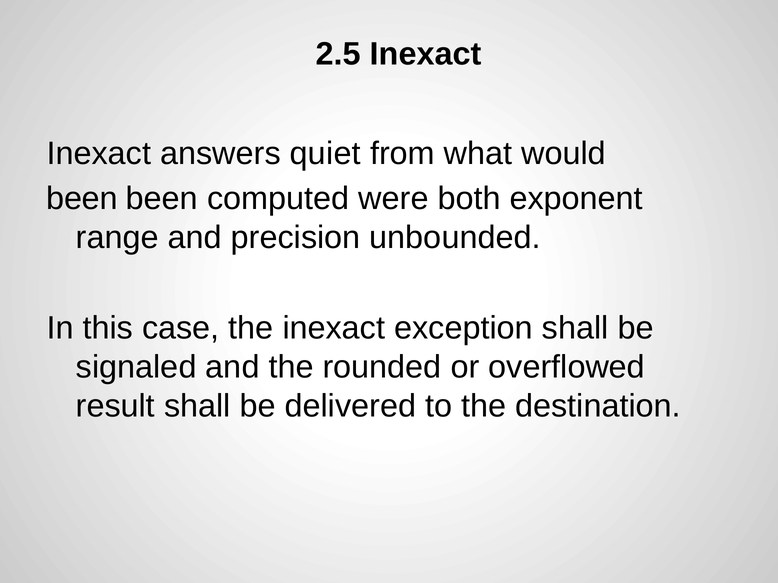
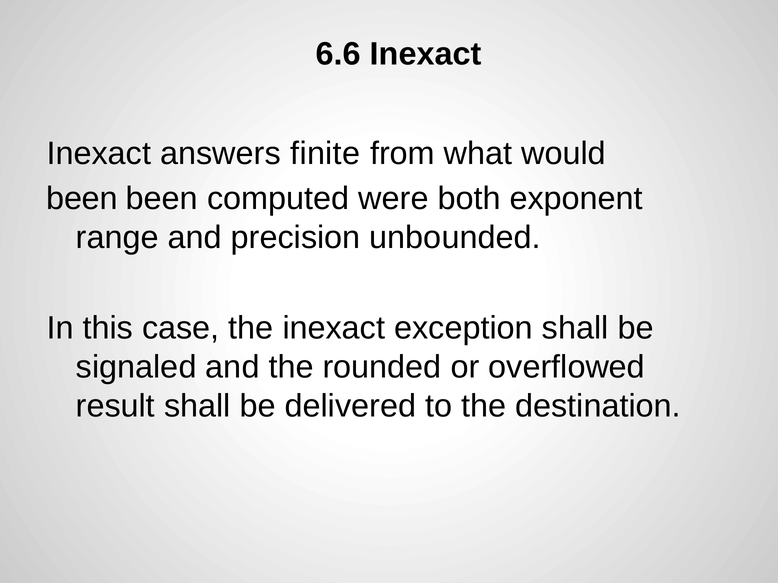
2.5: 2.5 -> 6.6
quiet: quiet -> finite
